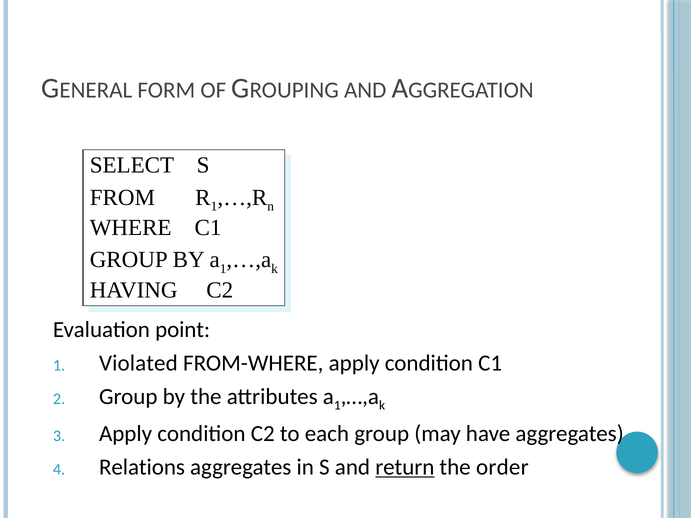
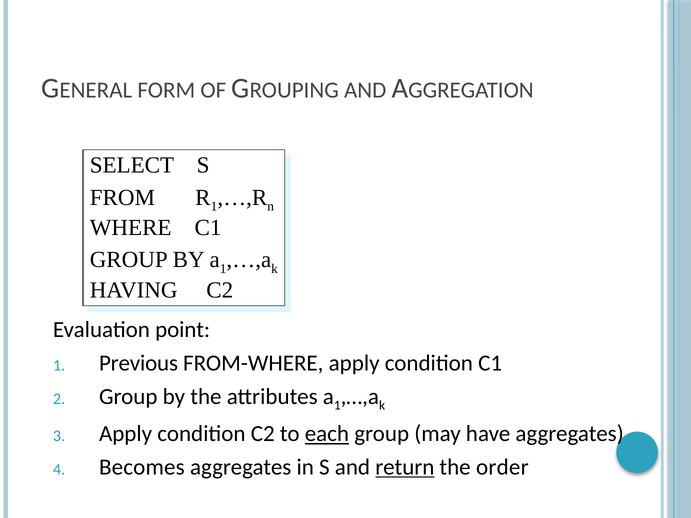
Violated: Violated -> Previous
each underline: none -> present
Relations: Relations -> Becomes
